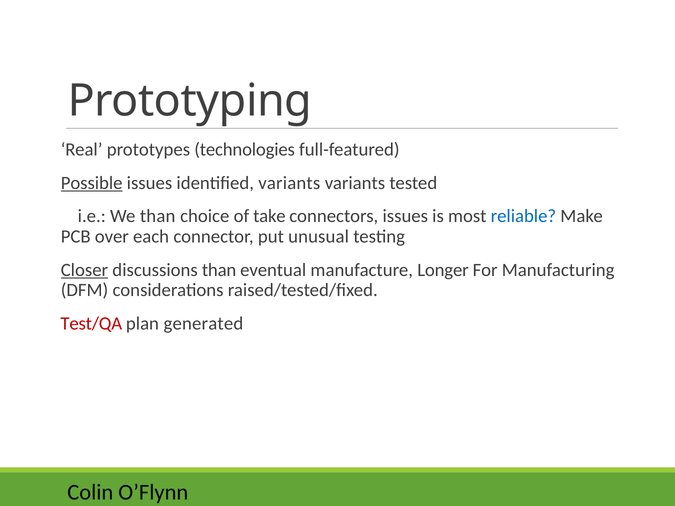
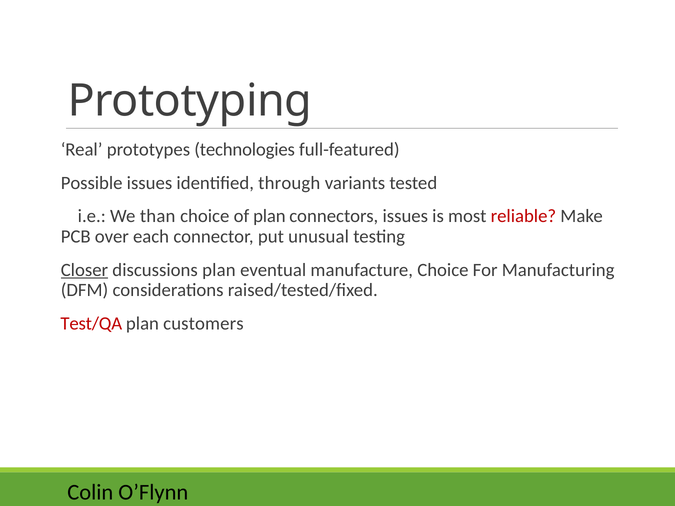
Possible underline: present -> none
identified variants: variants -> through
of take: take -> plan
reliable colour: blue -> red
discussions than: than -> plan
manufacture Longer: Longer -> Choice
generated: generated -> customers
